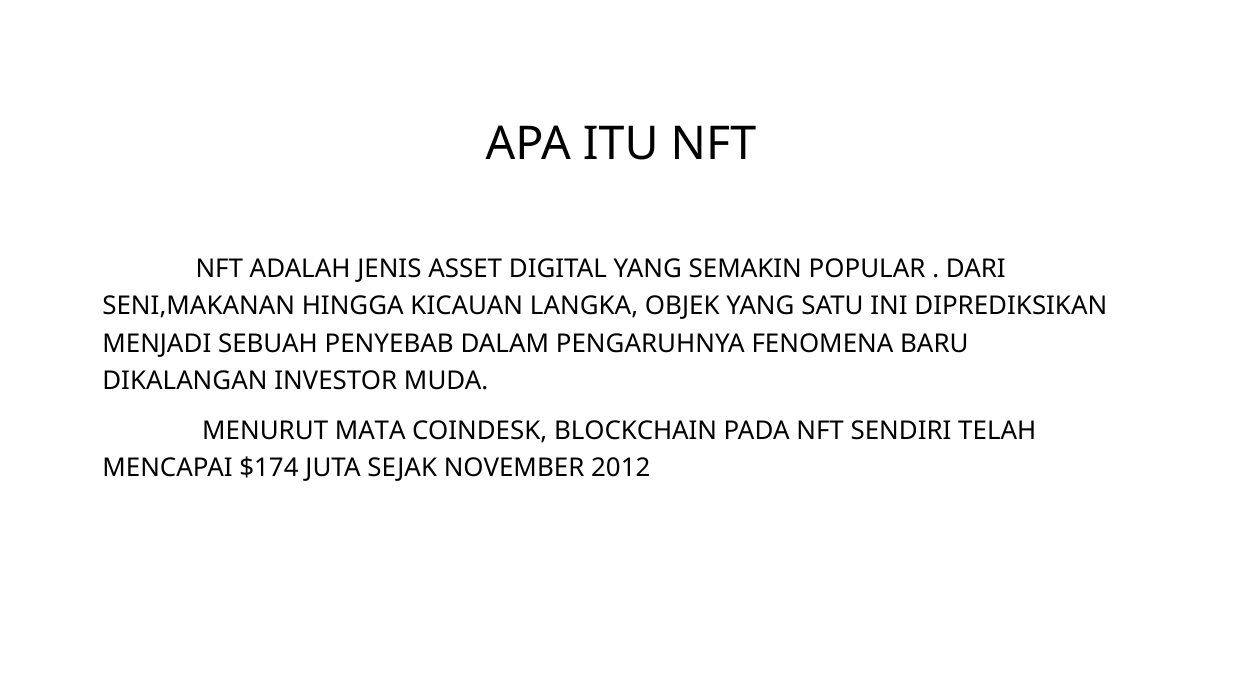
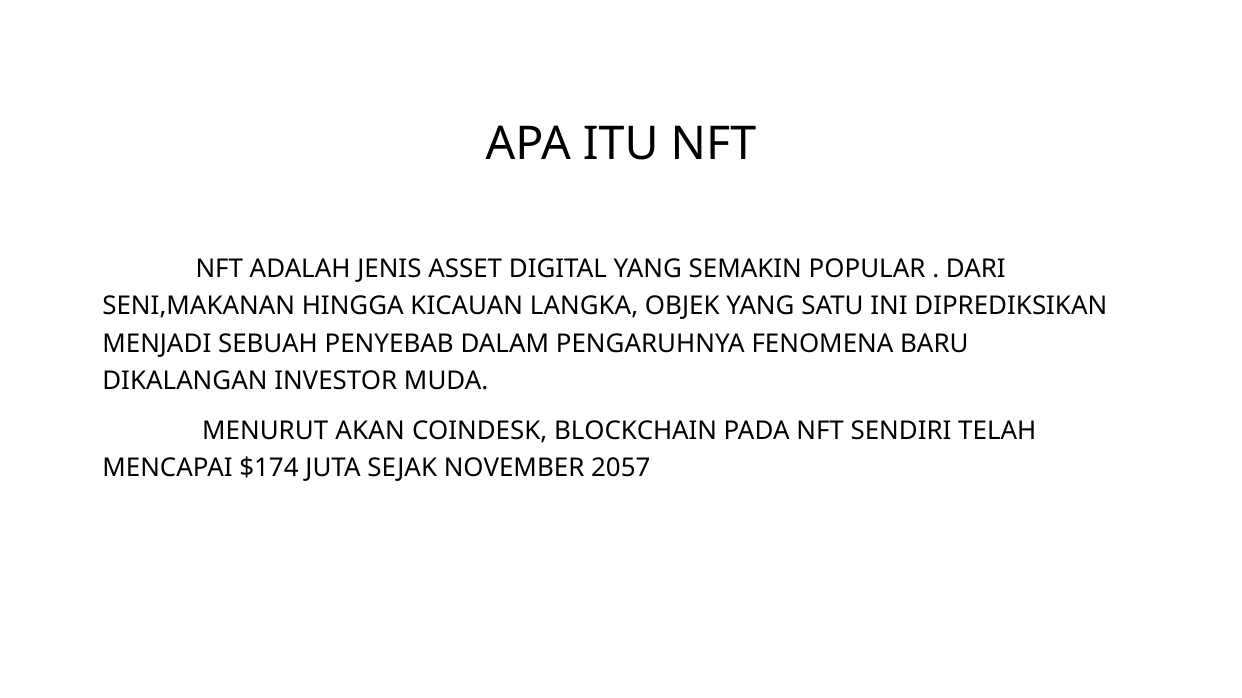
MATA: MATA -> AKAN
2012: 2012 -> 2057
